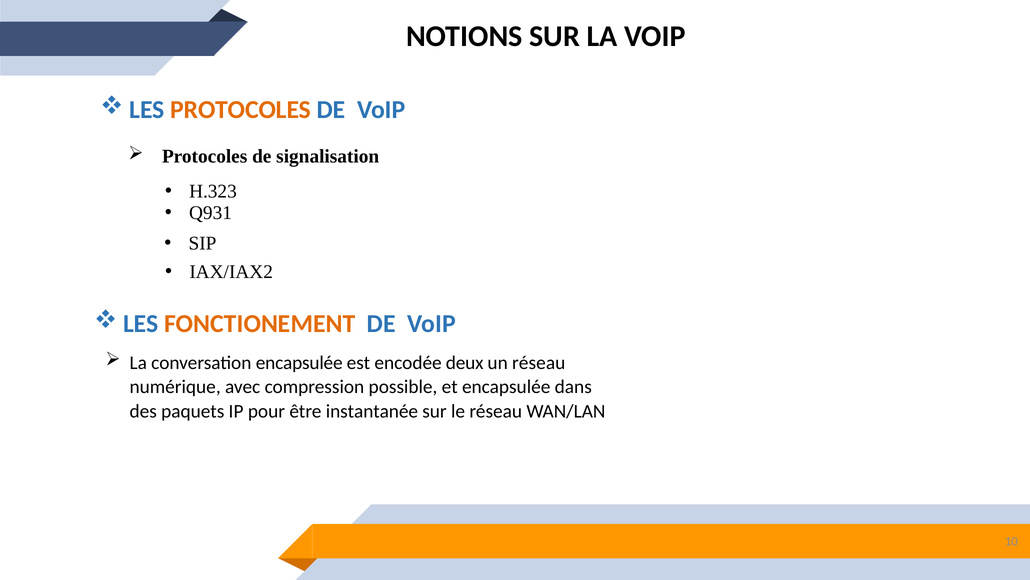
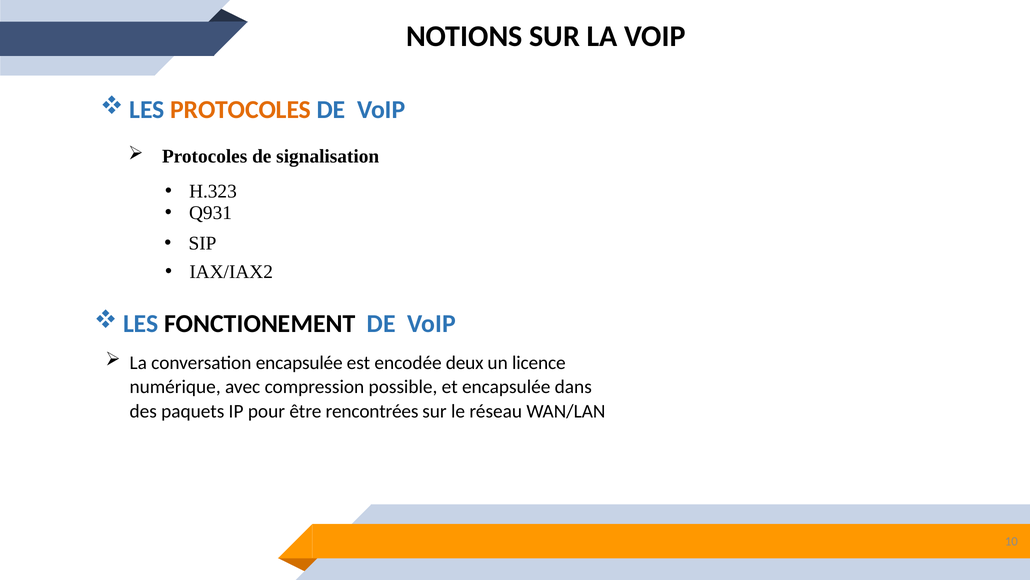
FONCTIONEMENT colour: orange -> black
un réseau: réseau -> licence
instantanée: instantanée -> rencontrées
